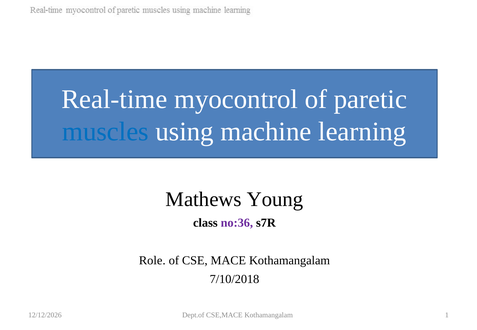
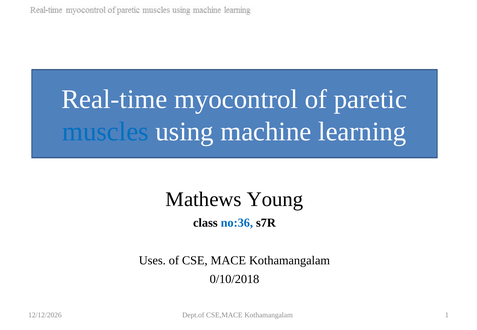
no:36 colour: purple -> blue
Role: Role -> Uses
7/10/2018: 7/10/2018 -> 0/10/2018
